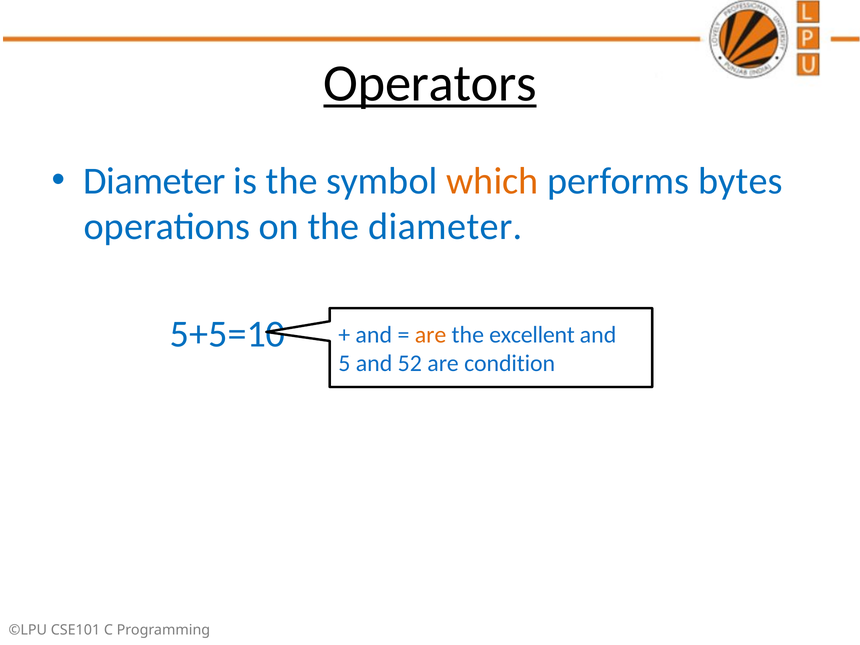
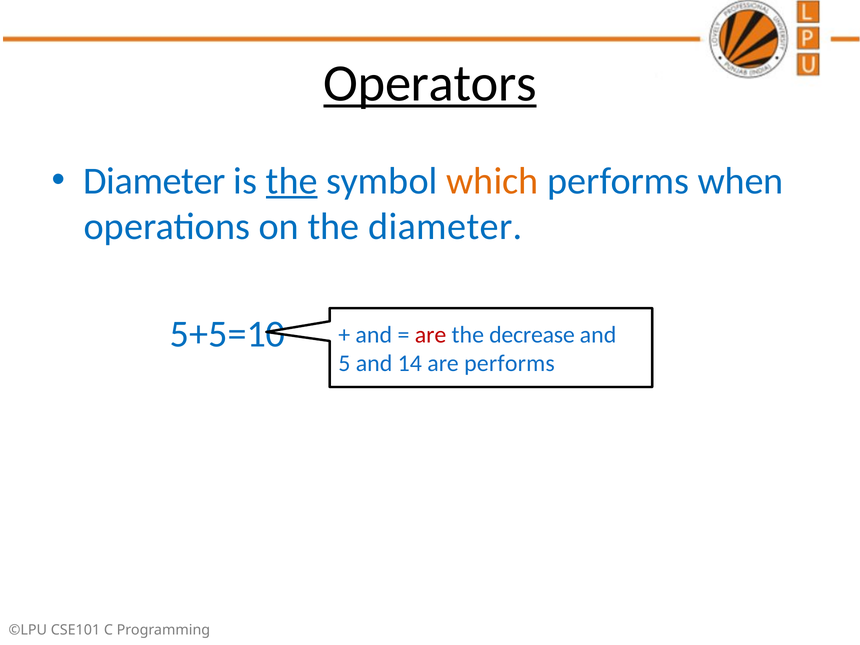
the at (292, 181) underline: none -> present
bytes: bytes -> when
are at (431, 335) colour: orange -> red
excellent: excellent -> decrease
52: 52 -> 14
are condition: condition -> performs
